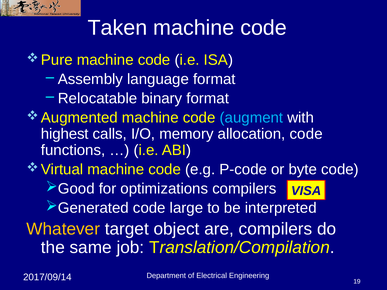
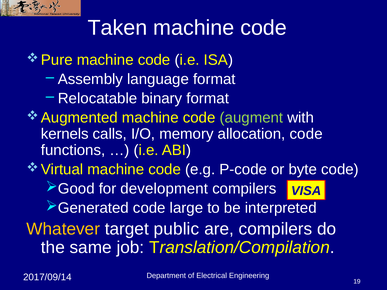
augment colour: light blue -> light green
highest: highest -> kernels
optimizations: optimizations -> development
object: object -> public
